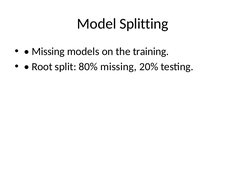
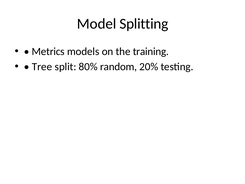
Missing at (48, 51): Missing -> Metrics
Root: Root -> Tree
80% missing: missing -> random
